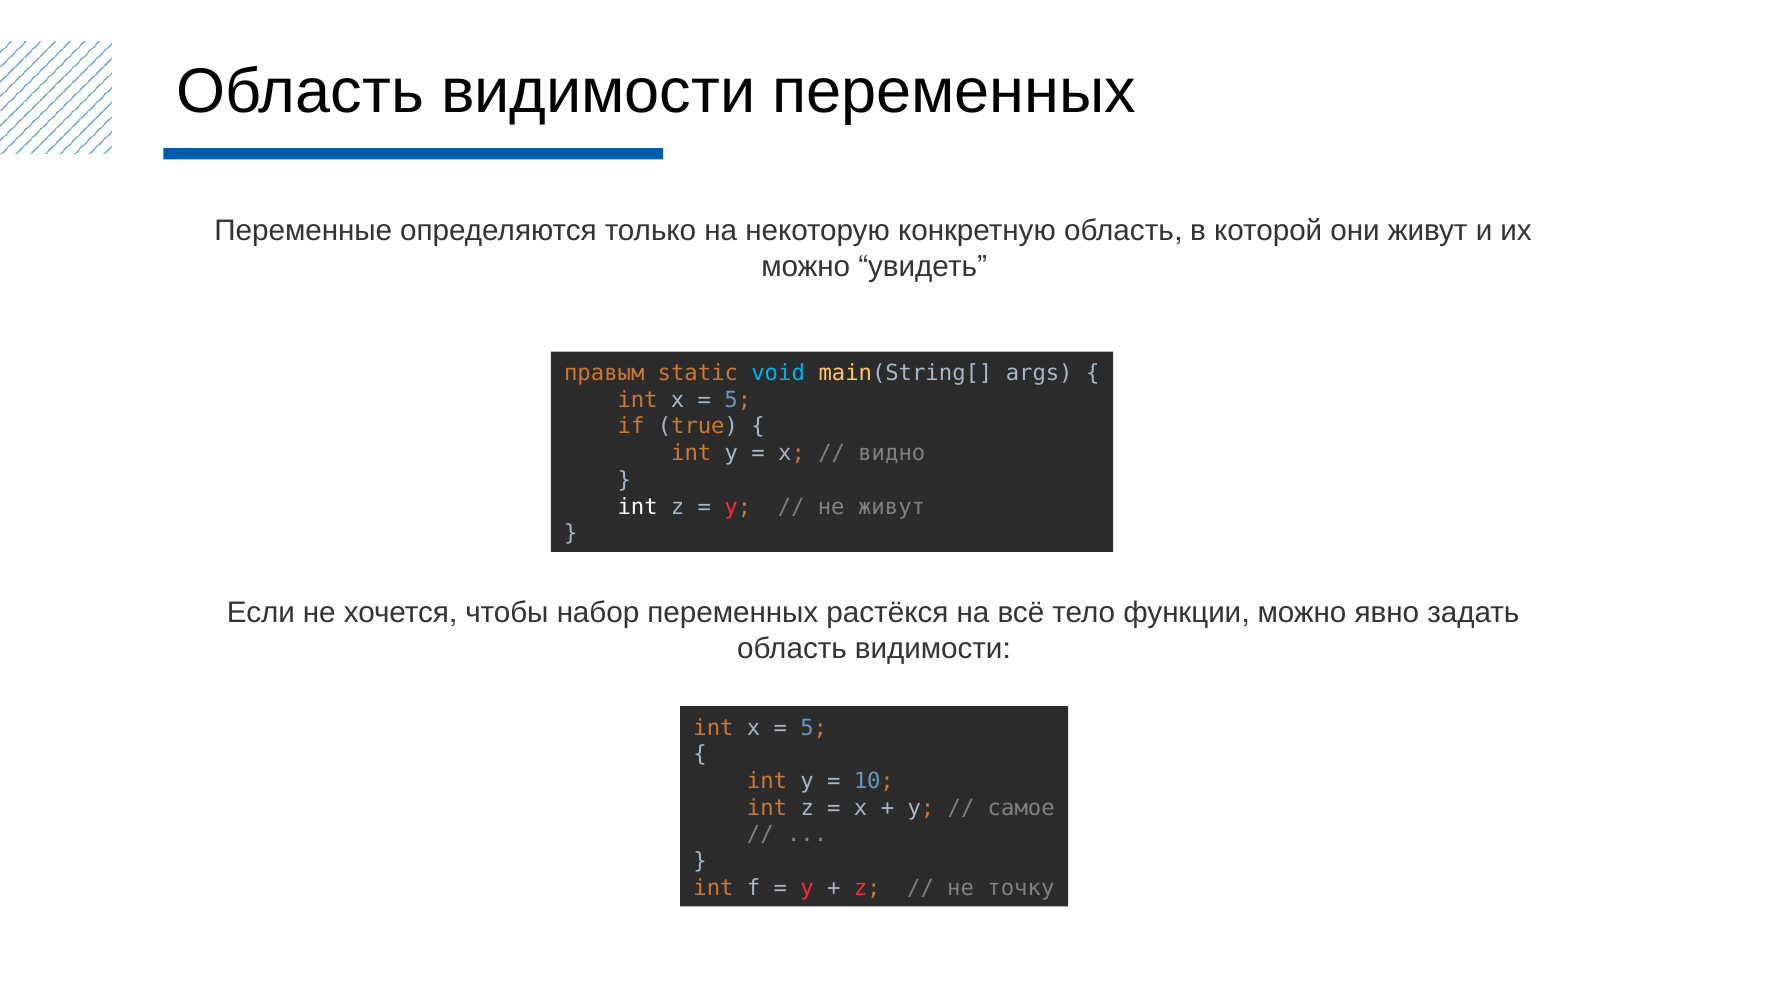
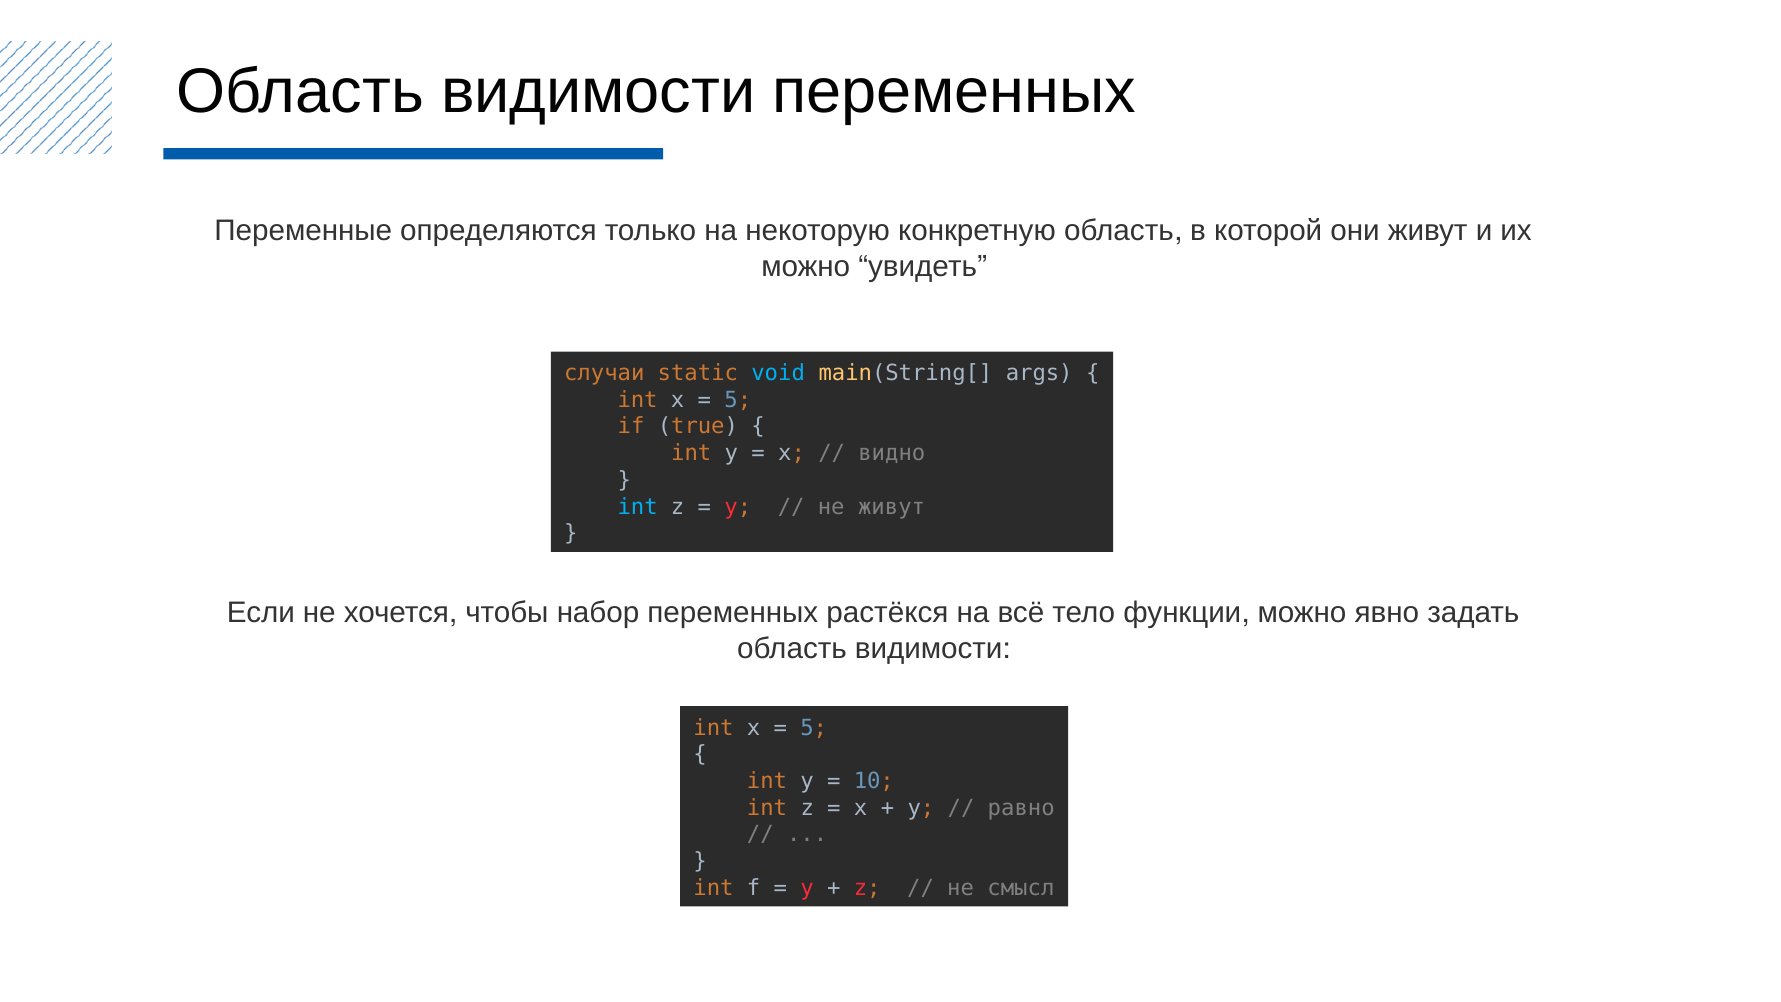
правым: правым -> случаи
int at (638, 507) colour: white -> light blue
самое: самое -> равно
точку: точку -> смысл
